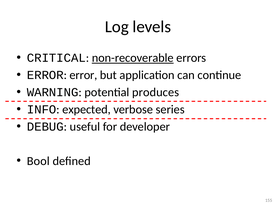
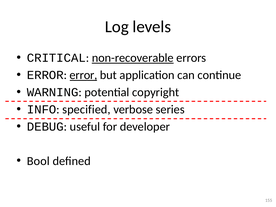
error at (83, 75) underline: none -> present
produces: produces -> copyright
expected: expected -> specified
